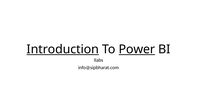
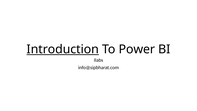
Power underline: present -> none
